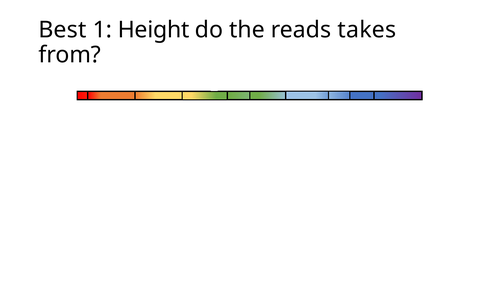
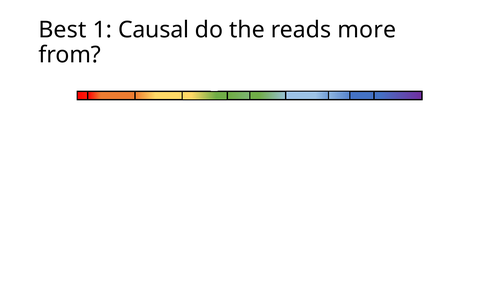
Height: Height -> Causal
takes: takes -> more
